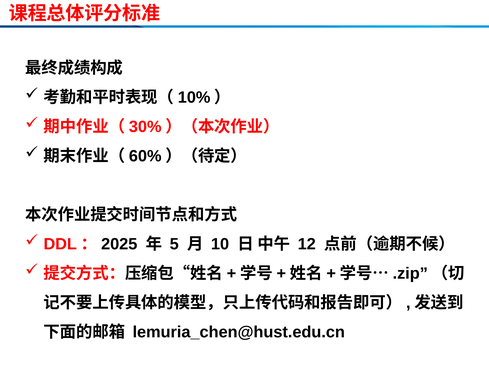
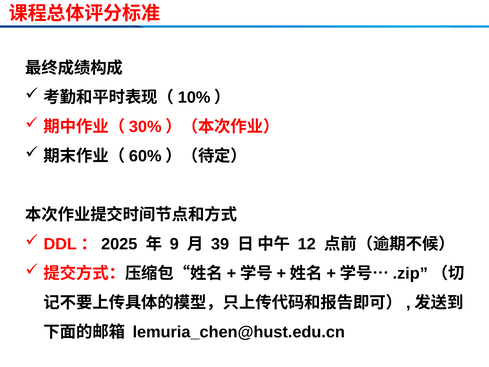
5: 5 -> 9
10: 10 -> 39
